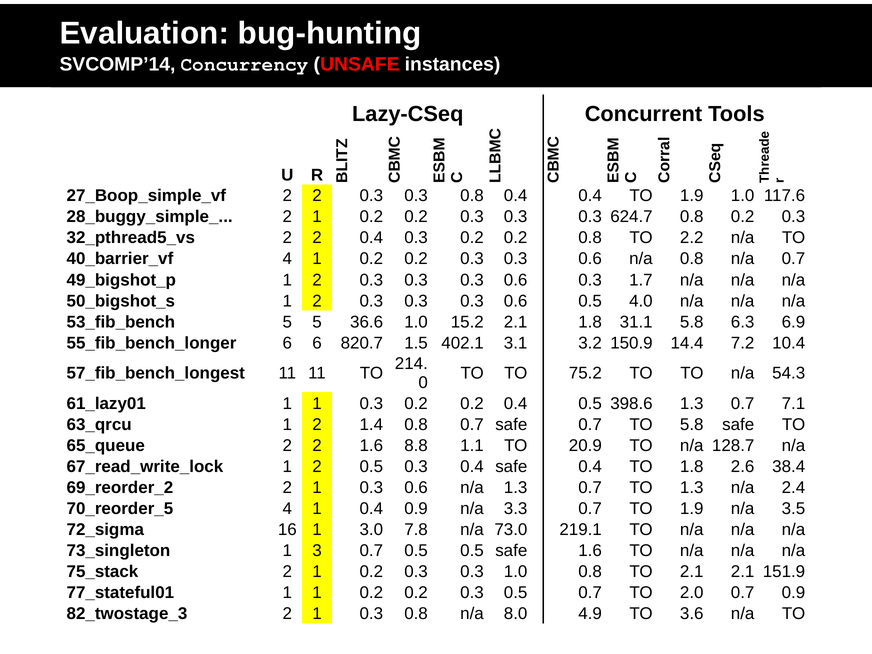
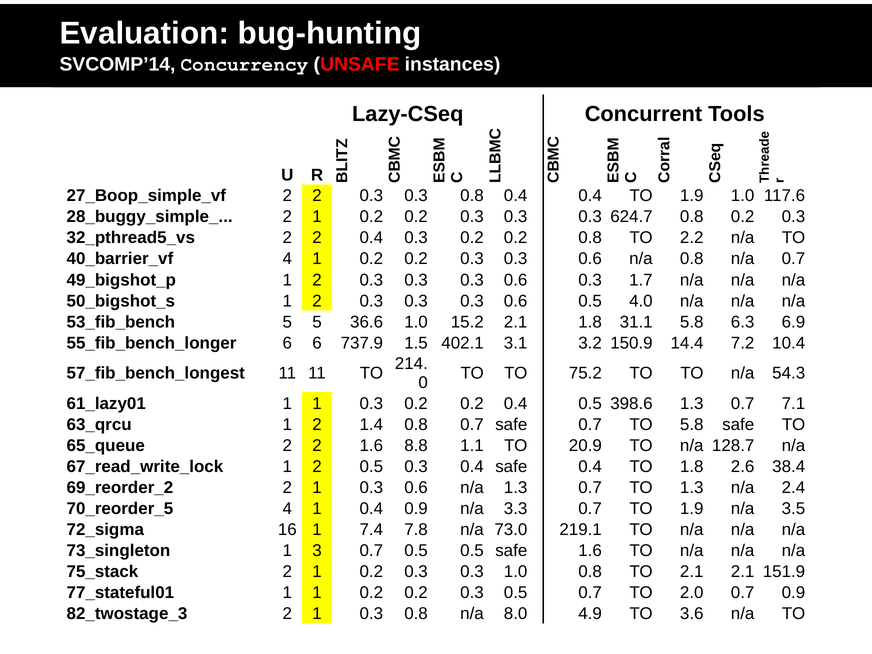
820.7: 820.7 -> 737.9
3.0: 3.0 -> 7.4
